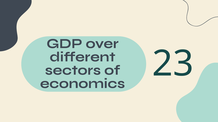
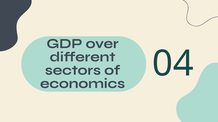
23: 23 -> 04
